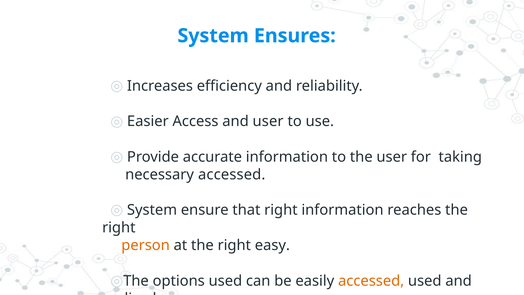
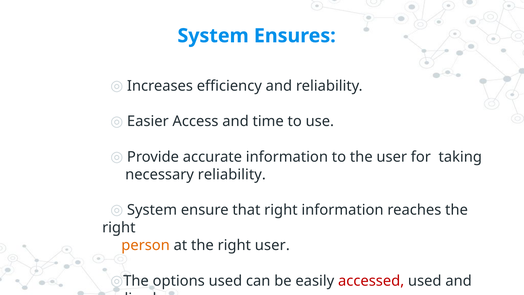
and user: user -> time
necessary accessed: accessed -> reliability
right easy: easy -> user
accessed at (371, 281) colour: orange -> red
